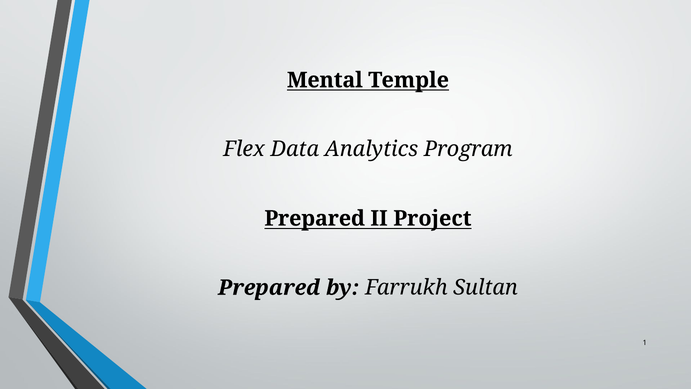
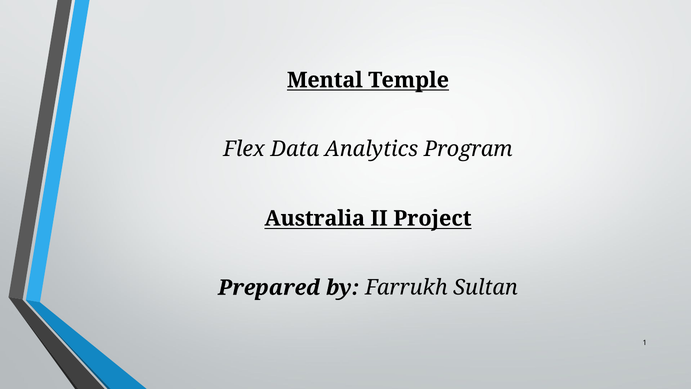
Prepared at (315, 218): Prepared -> Australia
